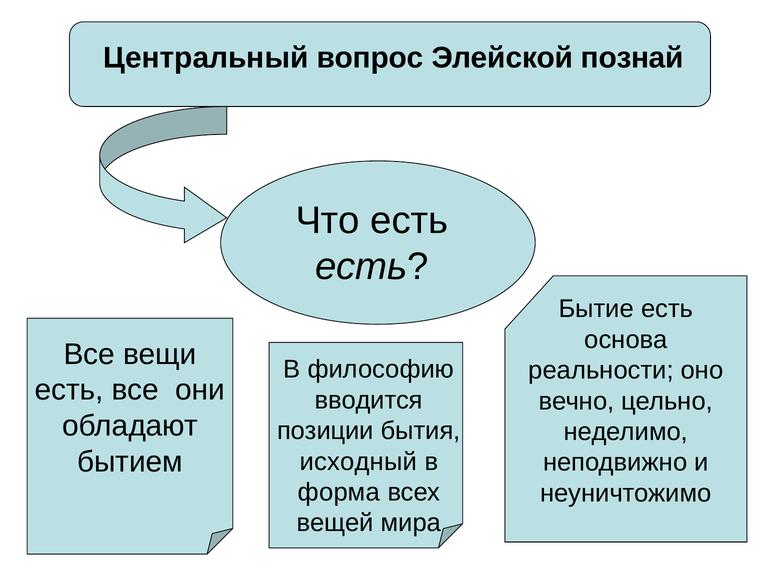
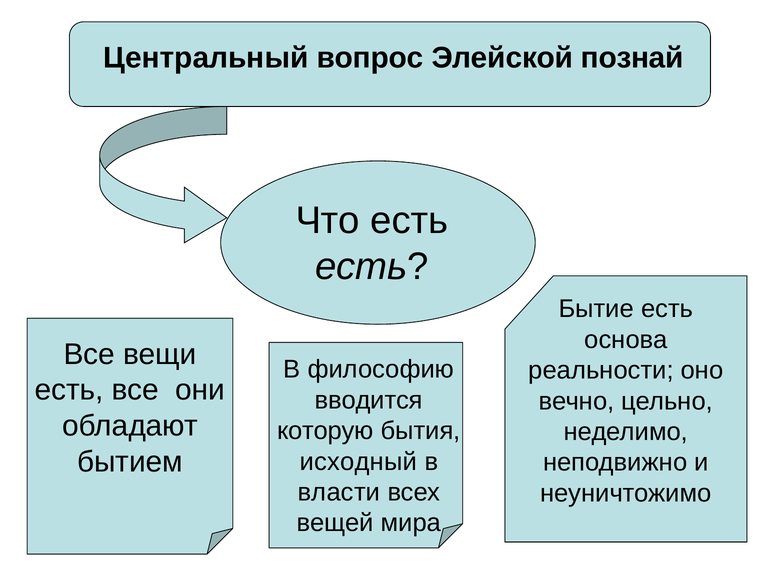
позиции: позиции -> которую
форма: форма -> власти
